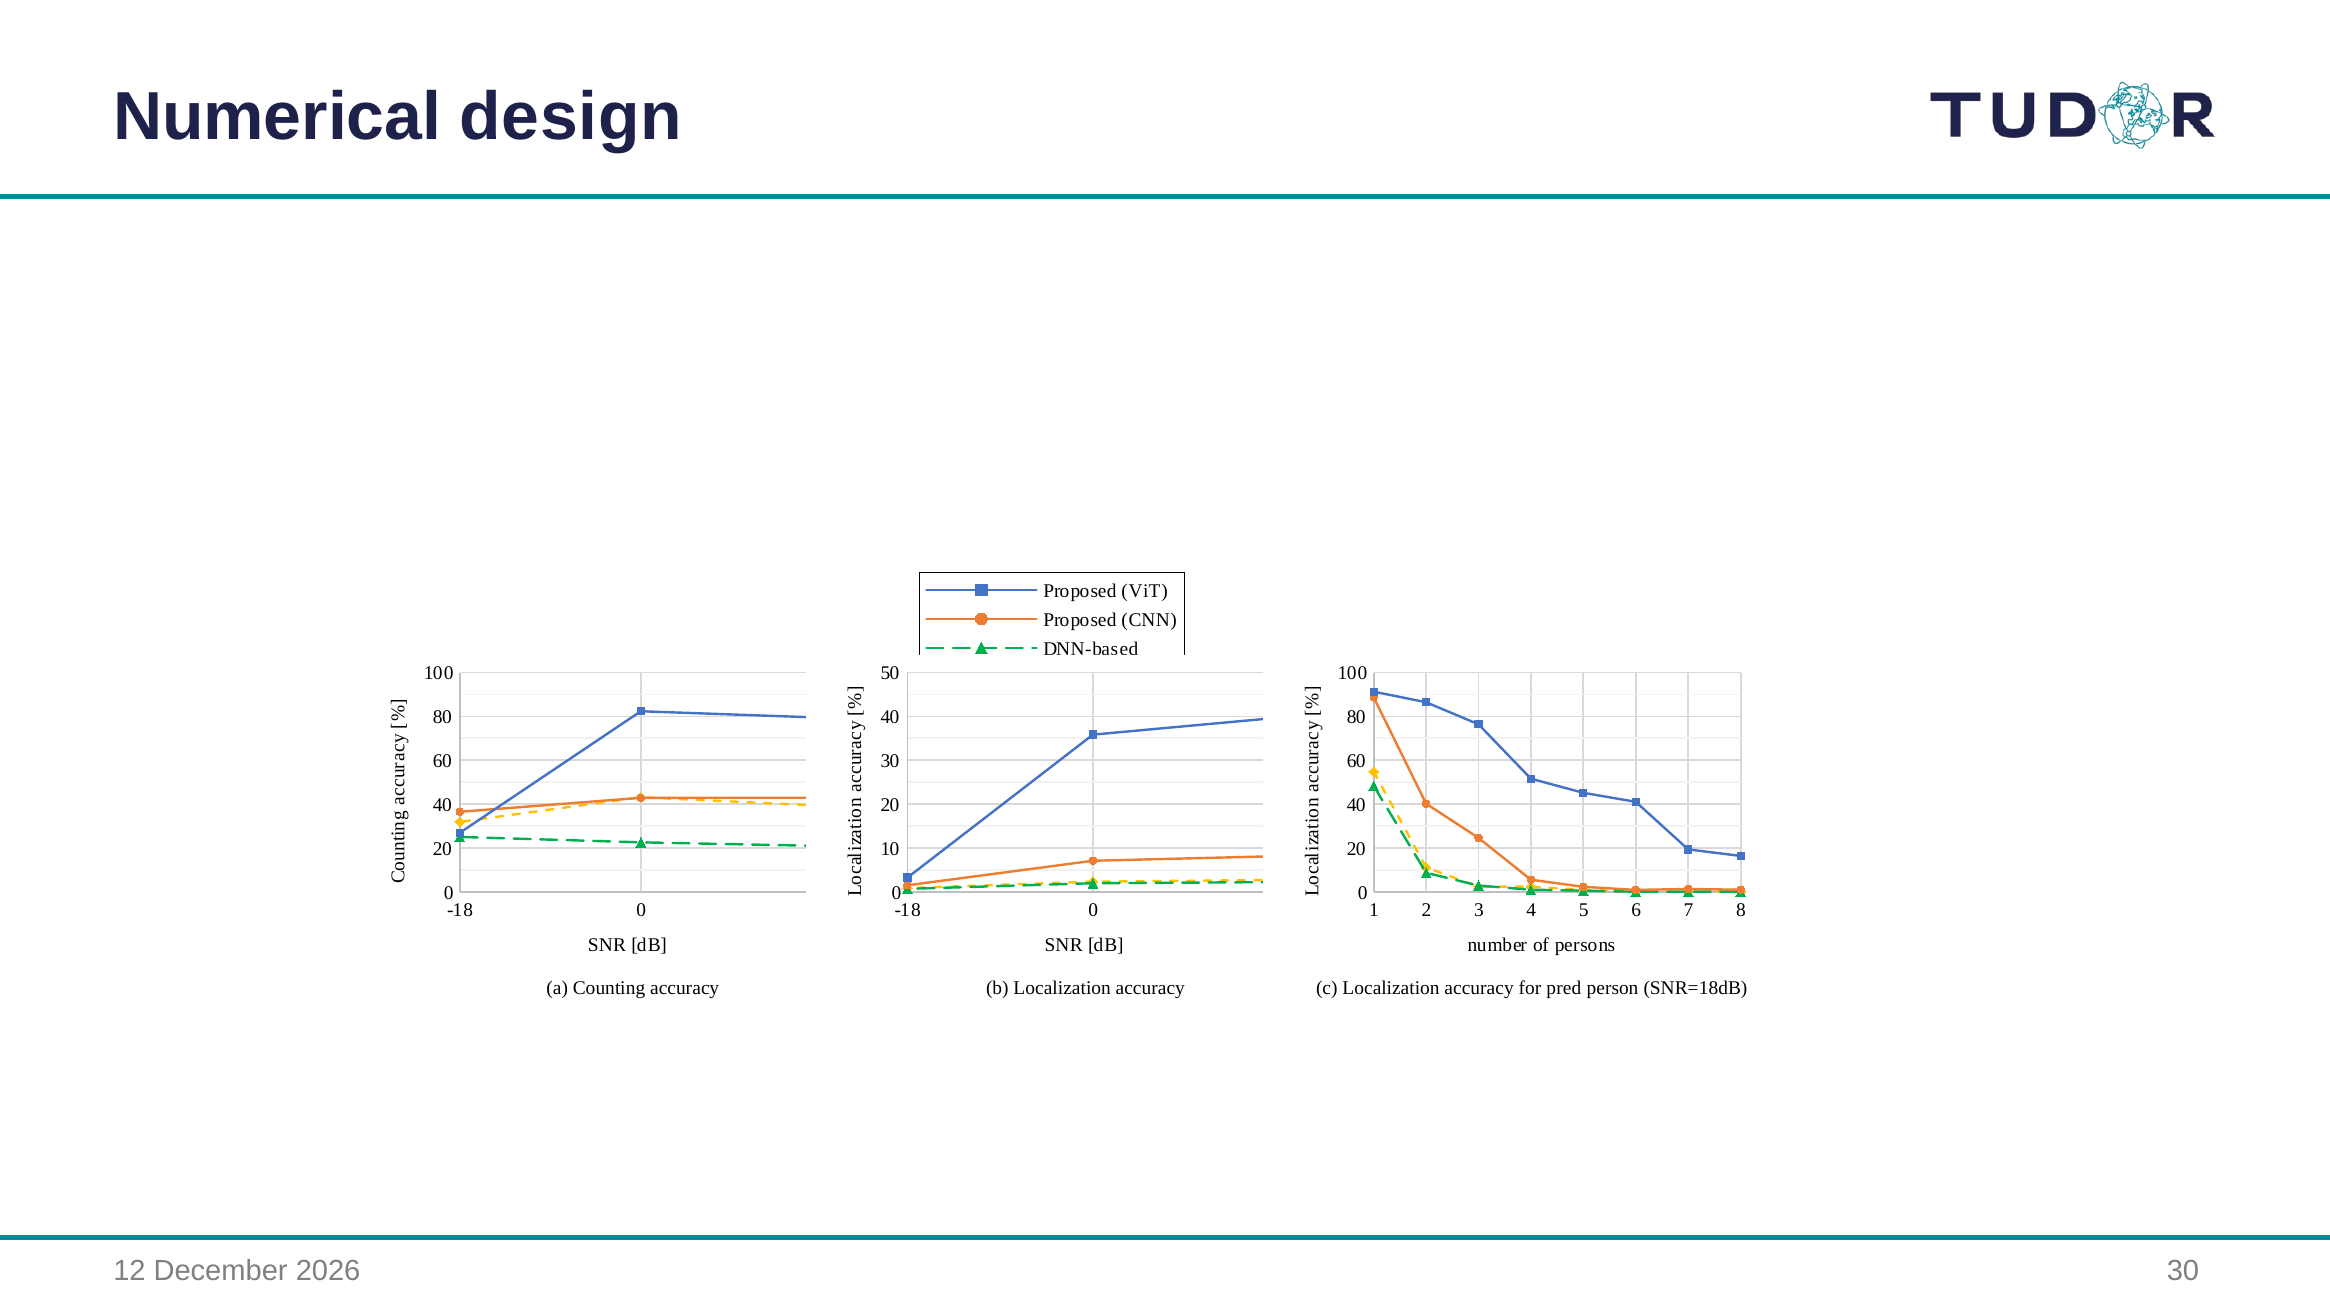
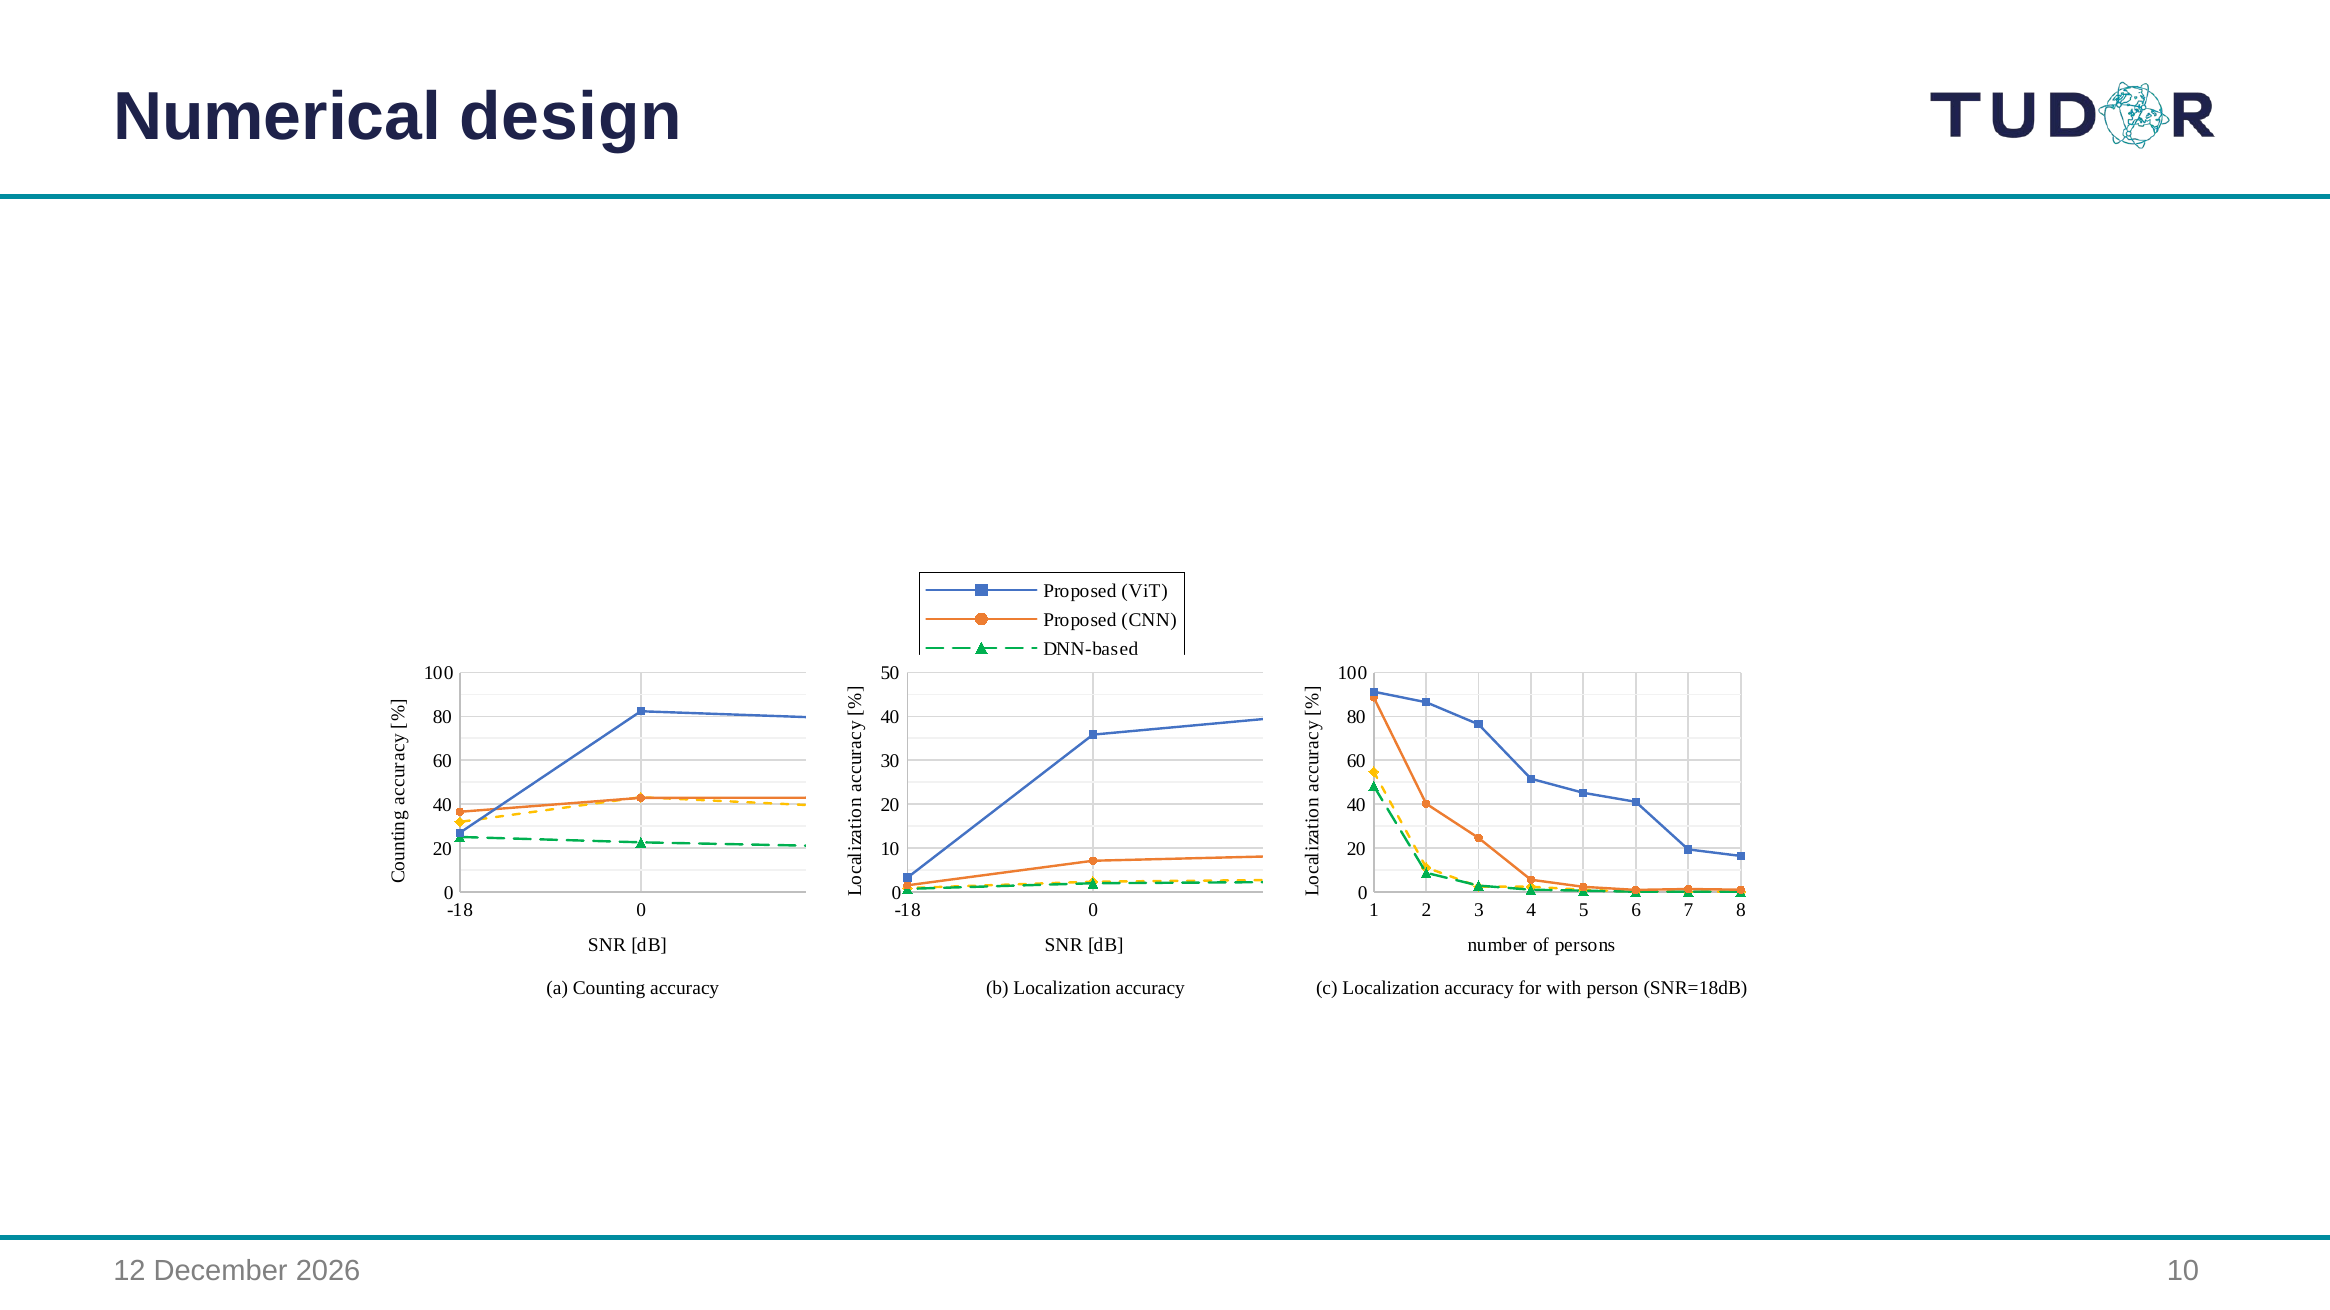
pred: pred -> with
30 at (2183, 1272): 30 -> 10
